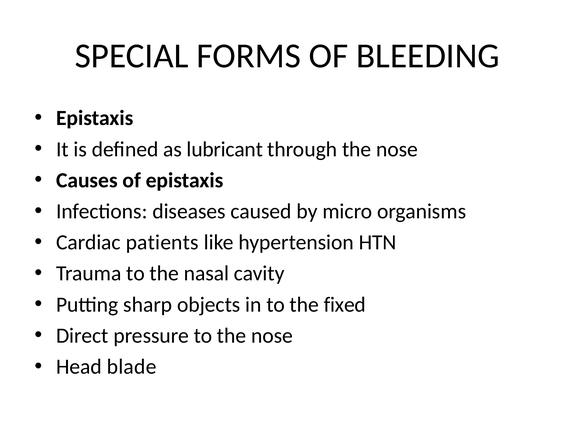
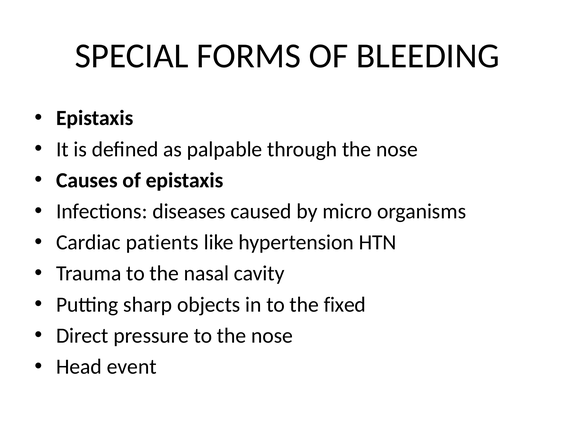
lubricant: lubricant -> palpable
blade: blade -> event
